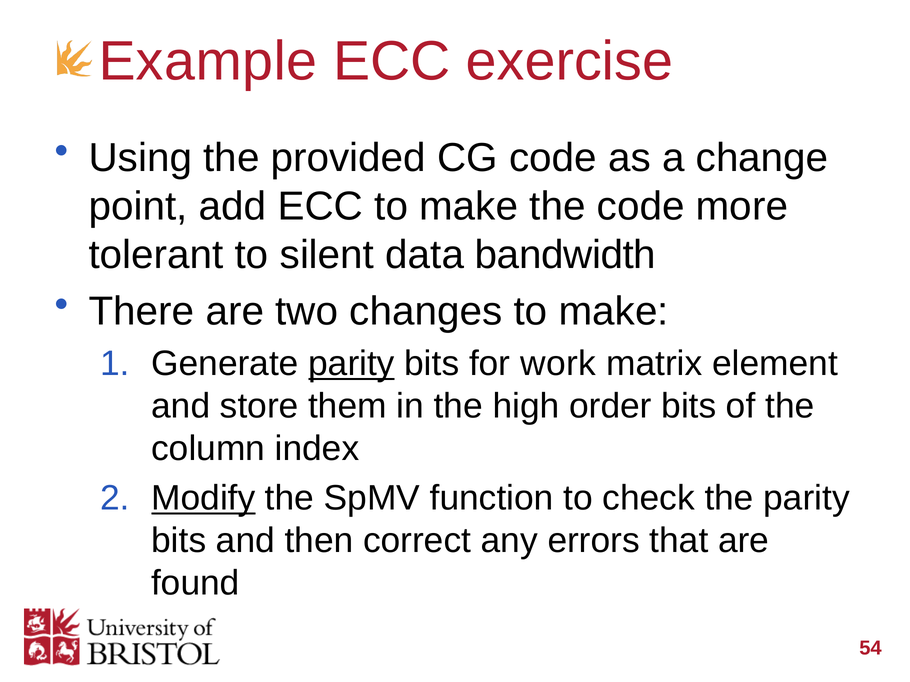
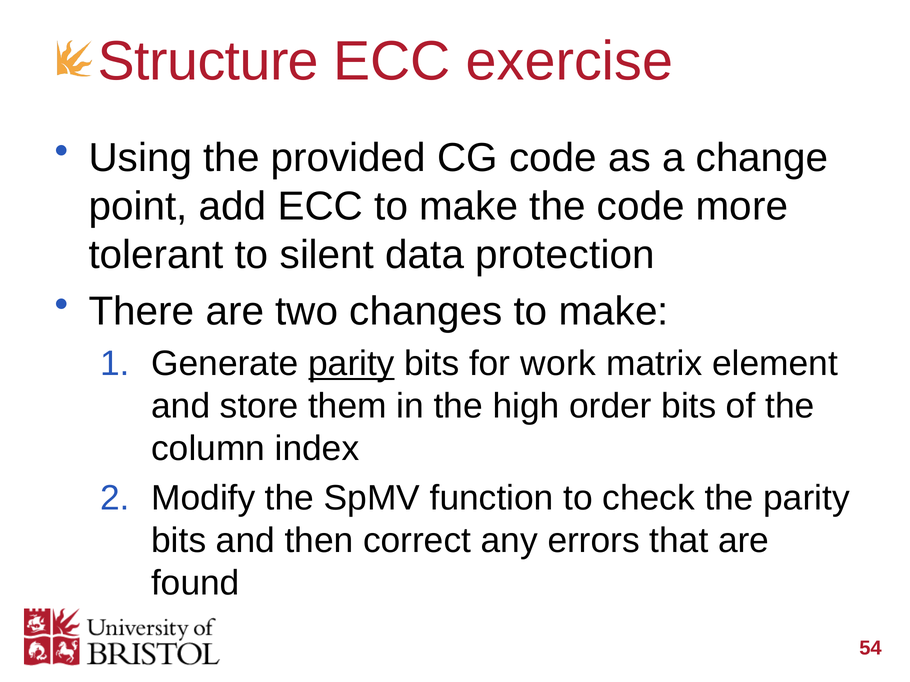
Example: Example -> Structure
bandwidth: bandwidth -> protection
Modify underline: present -> none
